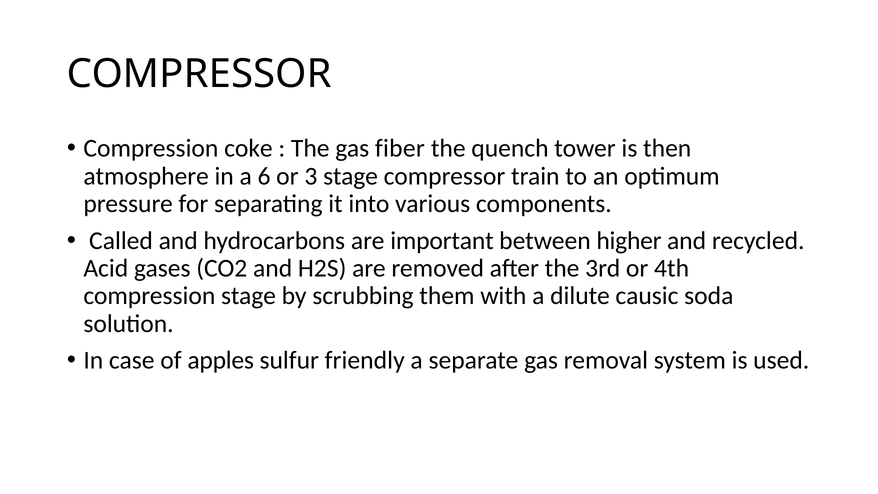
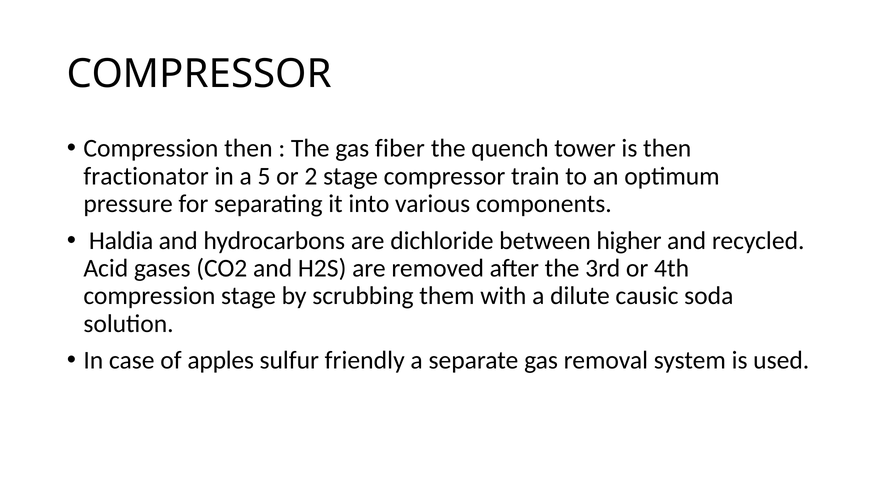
Compression coke: coke -> then
atmosphere: atmosphere -> fractionator
6: 6 -> 5
3: 3 -> 2
Called: Called -> Haldia
important: important -> dichloride
